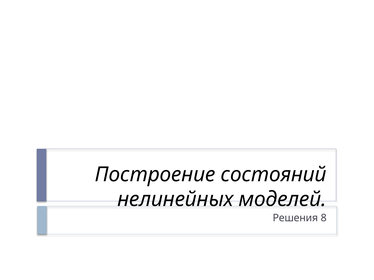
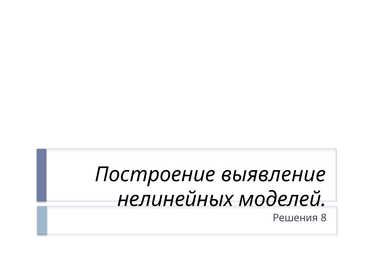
состояний: состояний -> выявление
